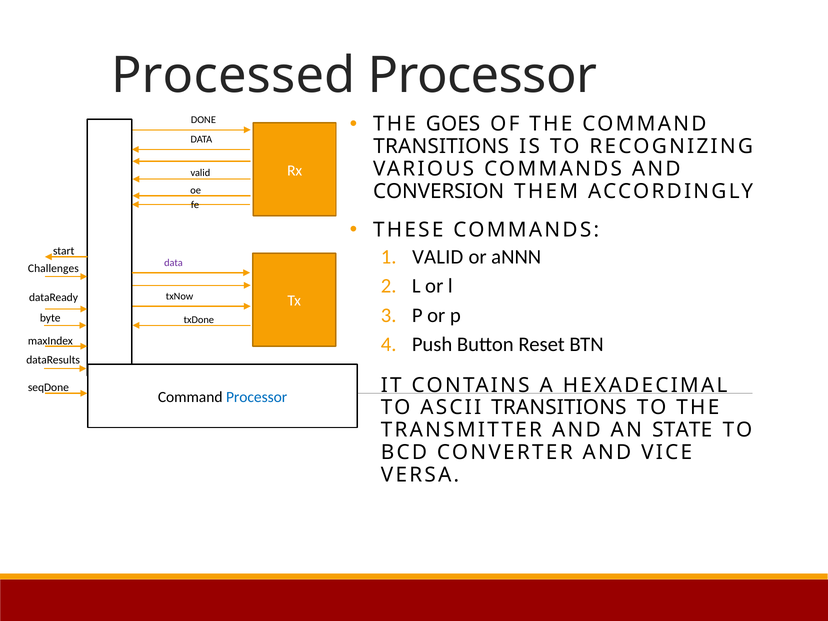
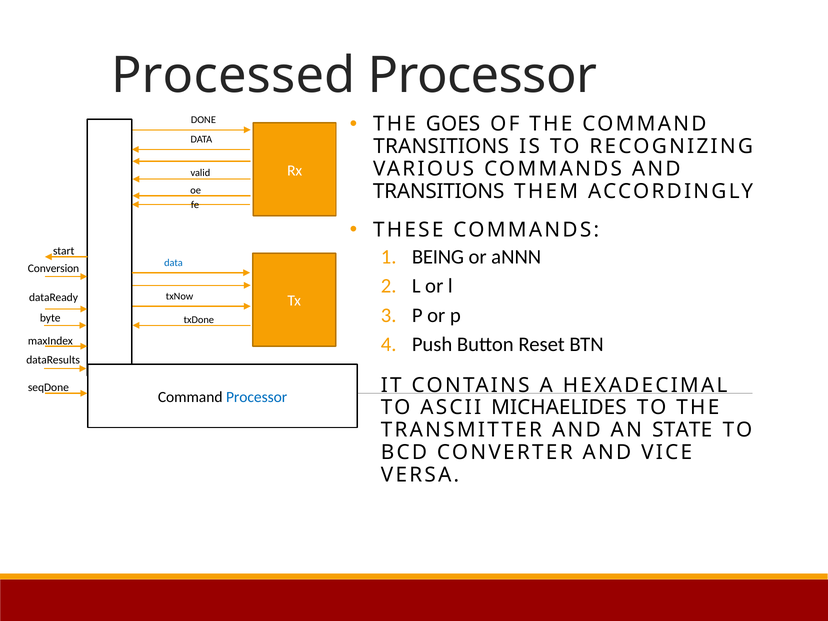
CONVERSION at (439, 191): CONVERSION -> TRANSITIONS
VALID at (438, 257): VALID -> BEING
data at (174, 263) colour: purple -> blue
Challenges: Challenges -> Conversion
ASCII TRANSITIONS: TRANSITIONS -> MICHAELIDES
